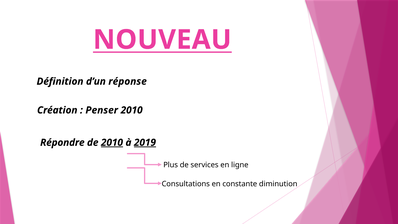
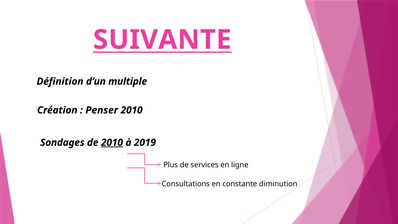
NOUVEAU: NOUVEAU -> SUIVANTE
réponse: réponse -> multiple
Répondre: Répondre -> Sondages
2019 underline: present -> none
